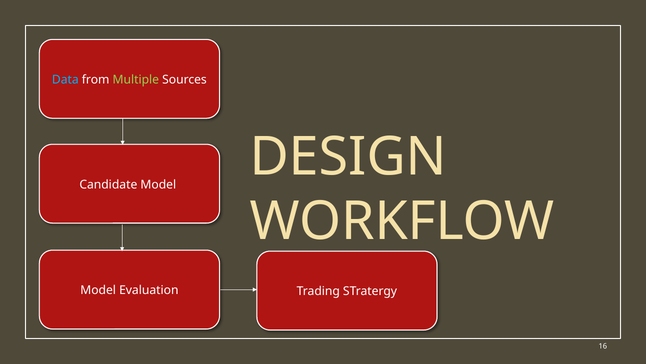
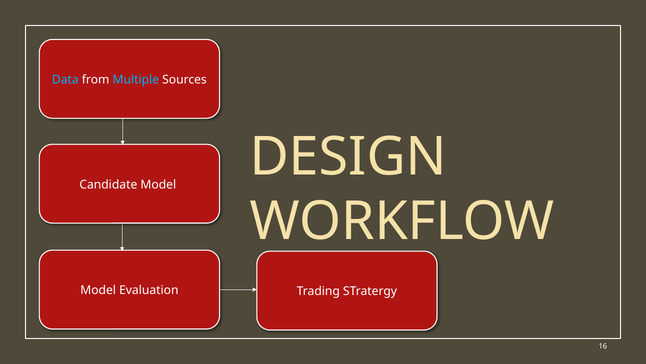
Multiple colour: light green -> light blue
